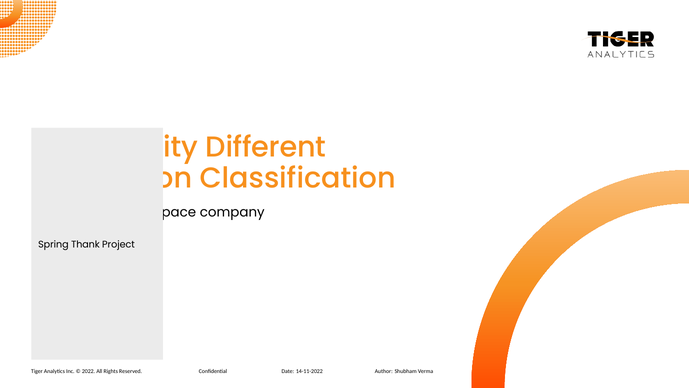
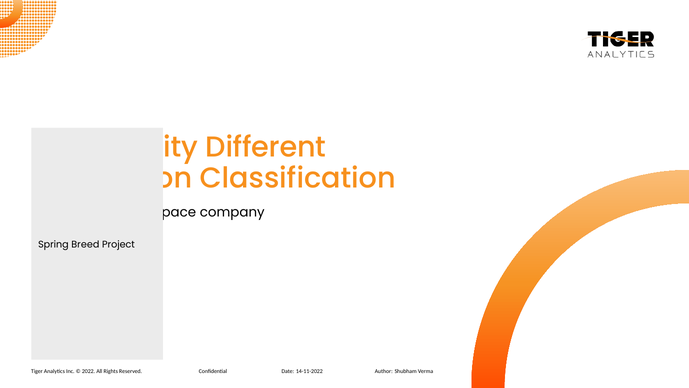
Thank: Thank -> Breed
